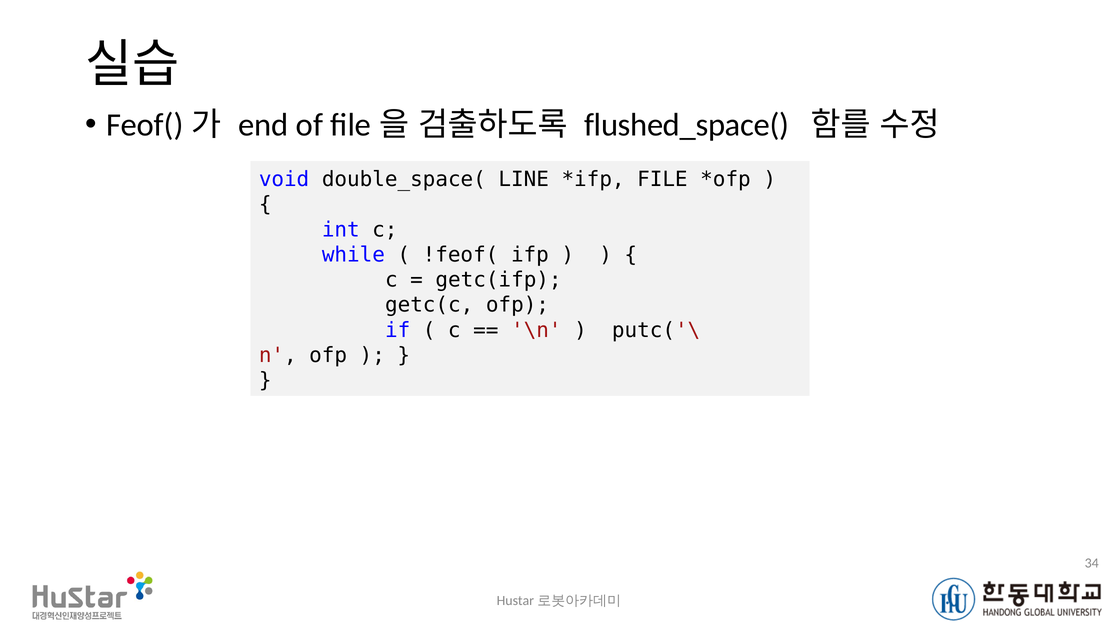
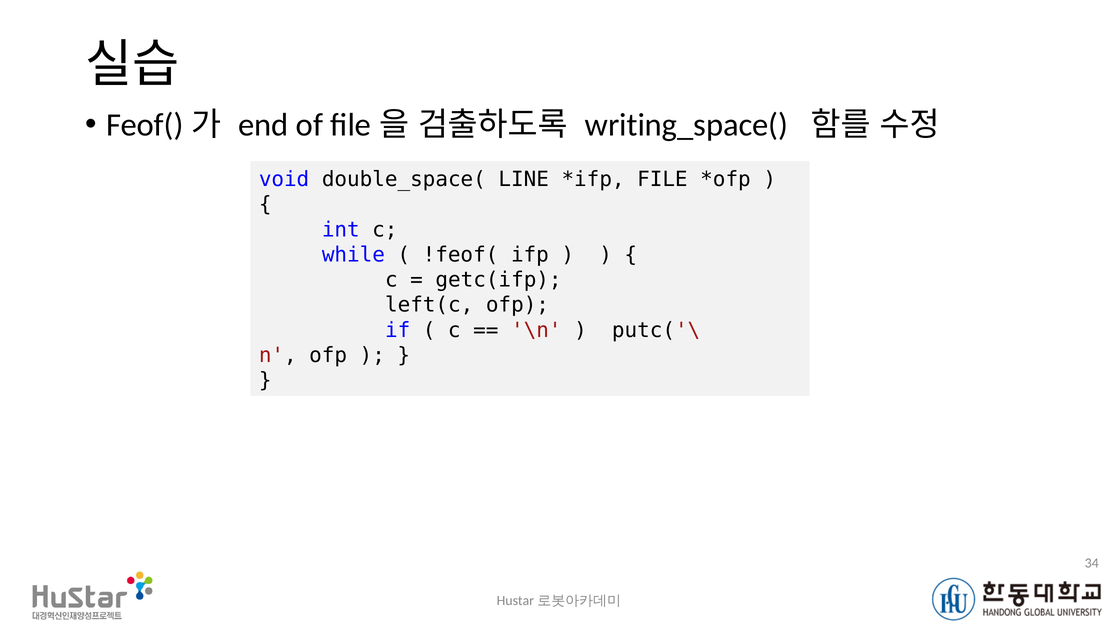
flushed_space(: flushed_space( -> writing_space(
getc(c: getc(c -> left(c
